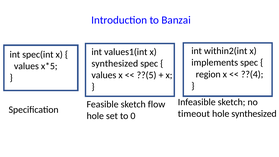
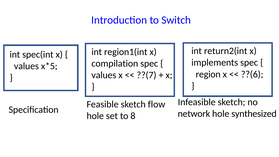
Banzai: Banzai -> Switch
within2(int: within2(int -> return2(int
values1(int: values1(int -> region1(int
synthesized at (115, 63): synthesized -> compilation
??(4: ??(4 -> ??(6
??(5: ??(5 -> ??(7
timeout: timeout -> network
0: 0 -> 8
